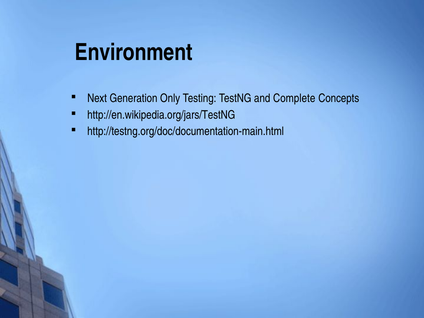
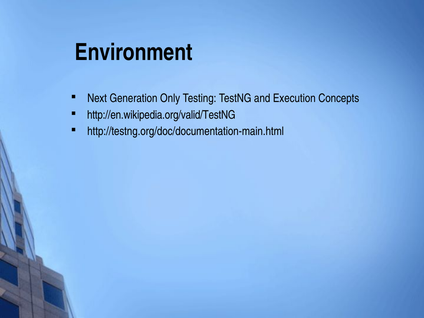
Complete: Complete -> Execution
http://en.wikipedia.org/jars/TestNG: http://en.wikipedia.org/jars/TestNG -> http://en.wikipedia.org/valid/TestNG
